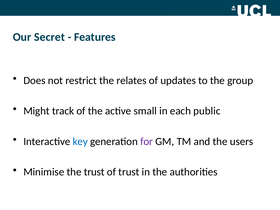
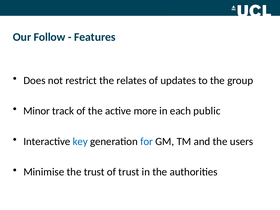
Secret: Secret -> Follow
Might: Might -> Minor
small: small -> more
for colour: purple -> blue
